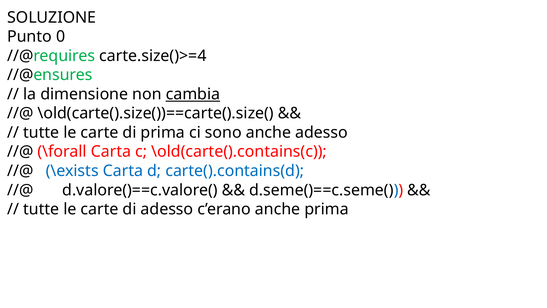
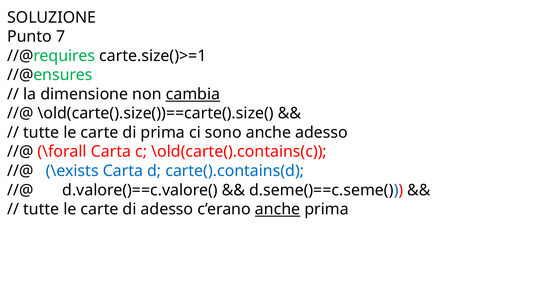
0: 0 -> 7
carte.size()>=4: carte.size()>=4 -> carte.size()>=1
anche at (278, 209) underline: none -> present
